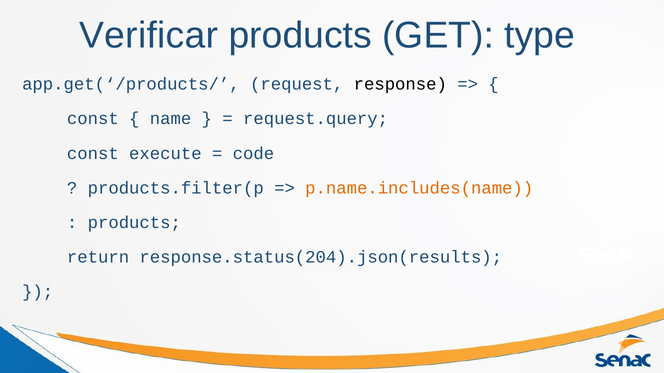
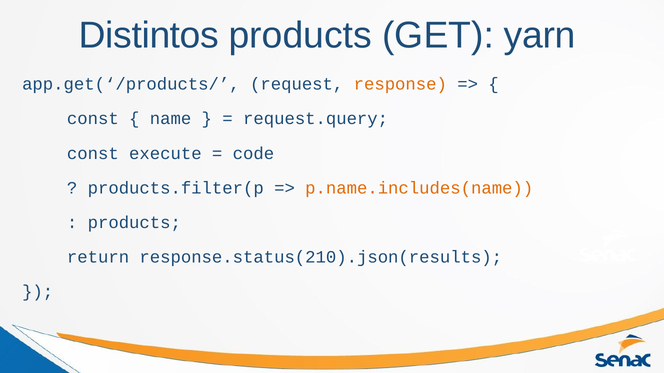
Verificar: Verificar -> Distintos
type: type -> yarn
response colour: black -> orange
response.status(204).json(results: response.status(204).json(results -> response.status(210).json(results
